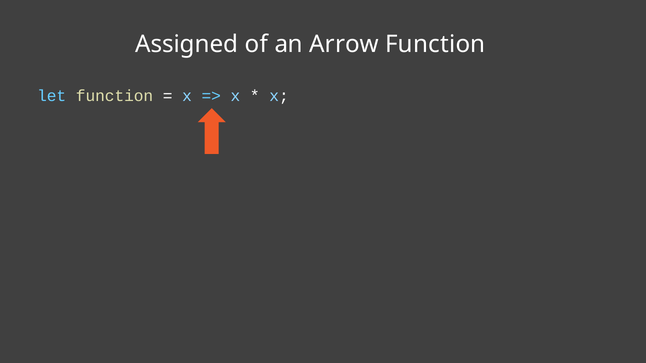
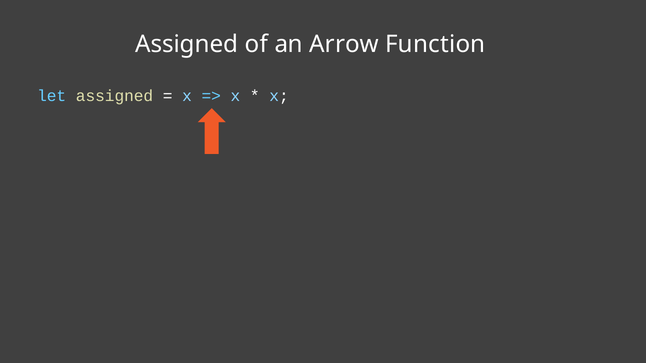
let function: function -> assigned
